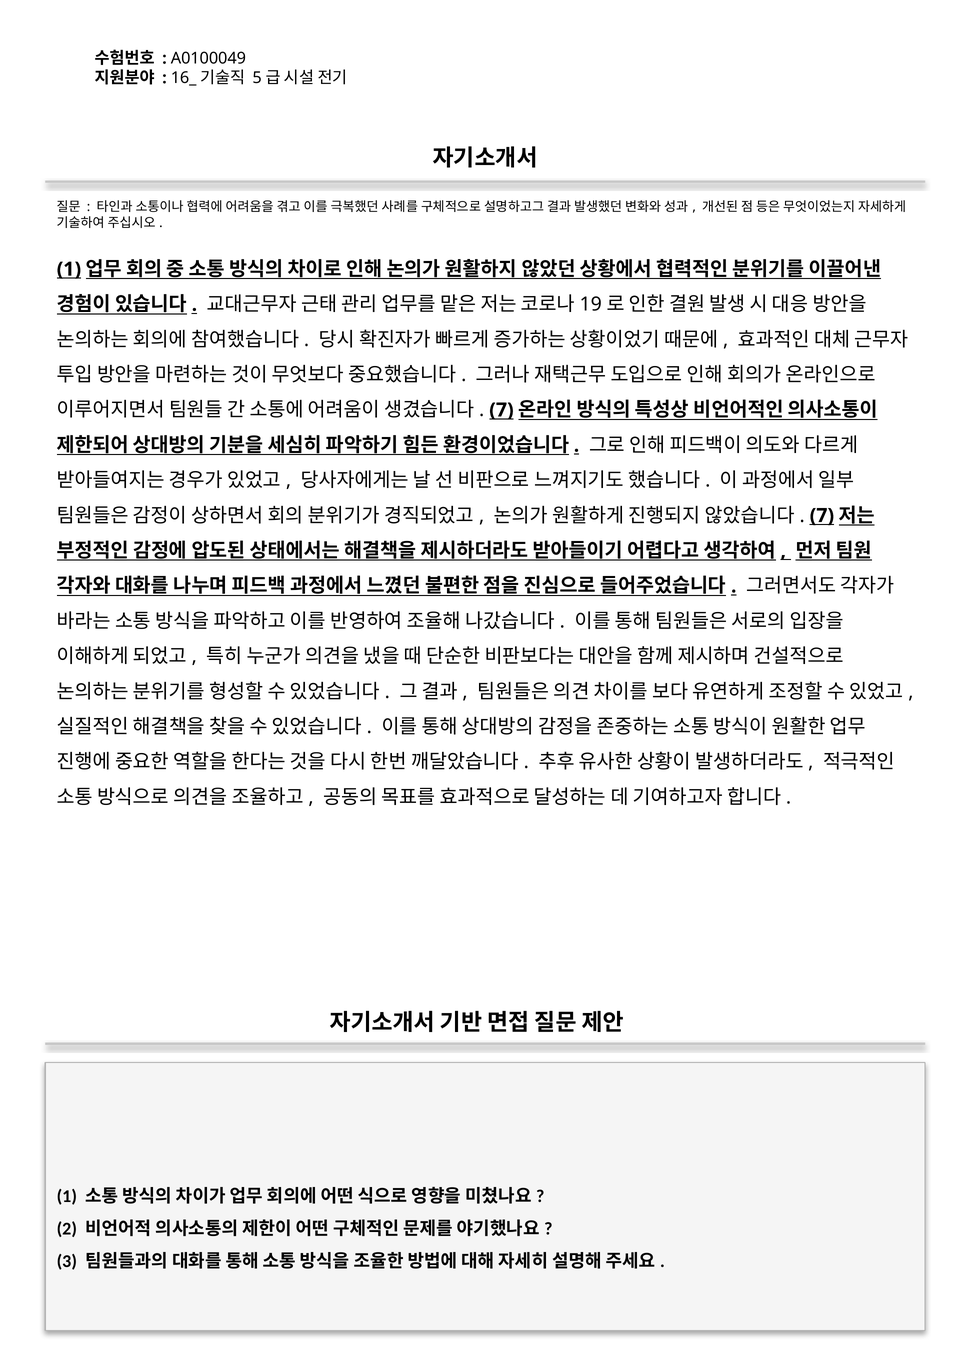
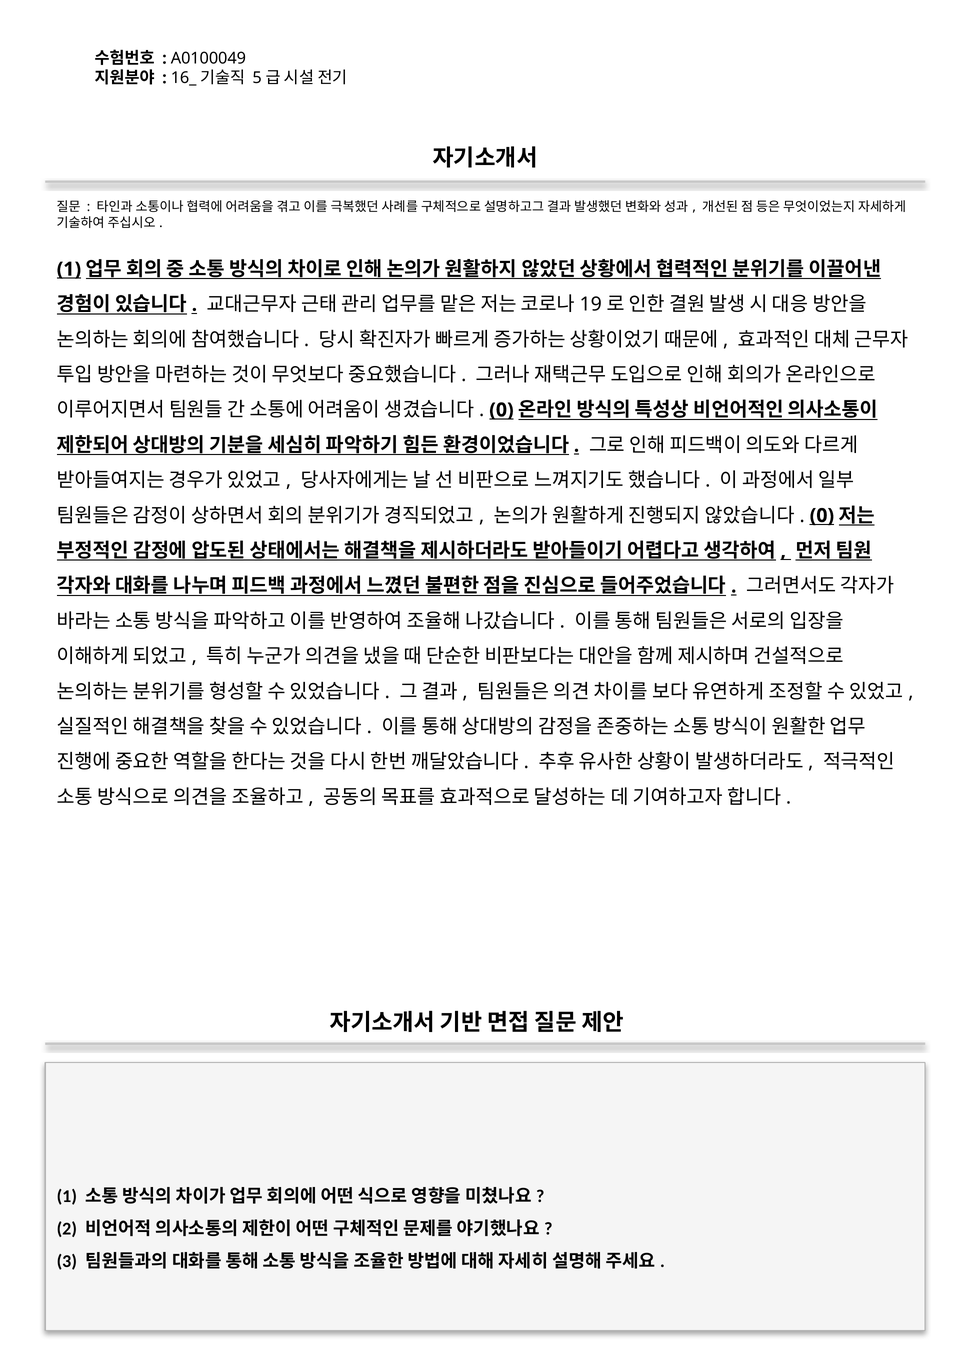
7 at (501, 410): 7 -> 0
7 at (822, 516): 7 -> 0
